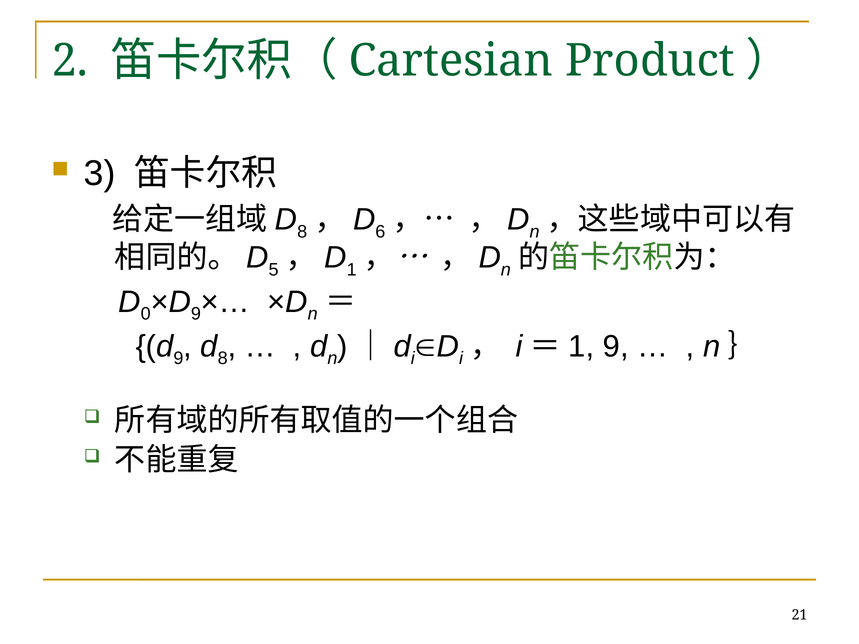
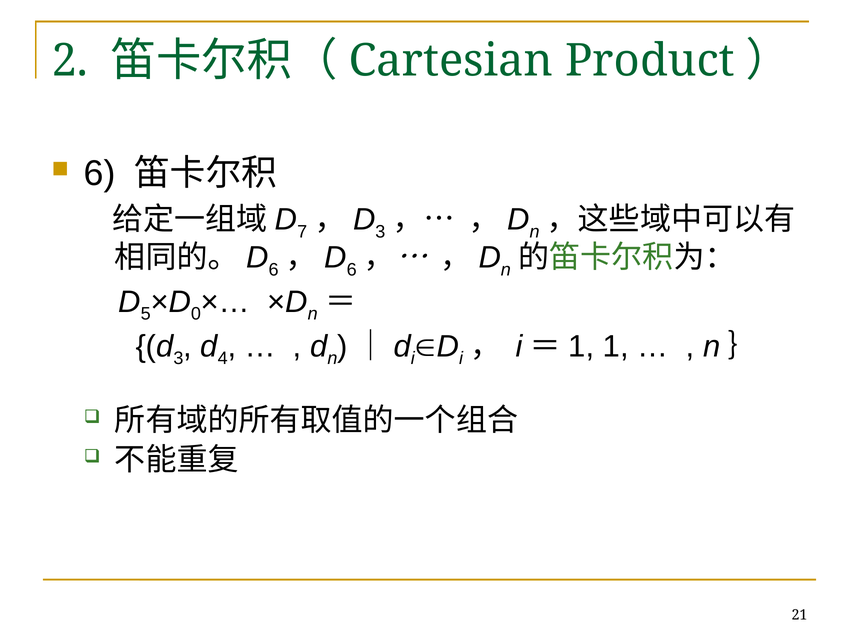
3 at (100, 174): 3 -> 6
8 at (302, 232): 8 -> 7
6 at (380, 232): 6 -> 3
5 at (274, 270): 5 -> 6
1 at (352, 270): 1 -> 6
0: 0 -> 5
9 at (196, 314): 9 -> 0
9 at (178, 358): 9 -> 3
8 at (223, 358): 8 -> 4
1 9: 9 -> 1
